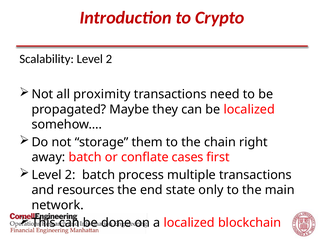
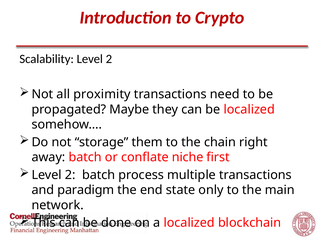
cases: cases -> niche
resources: resources -> paradigm
